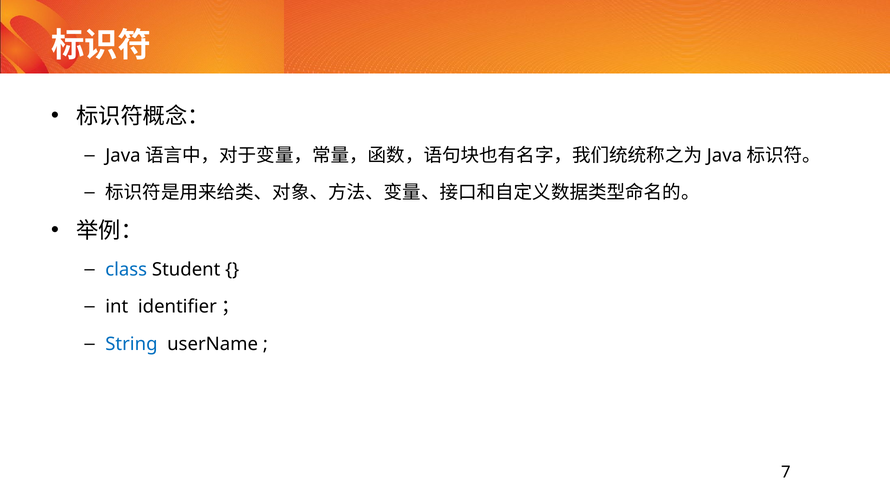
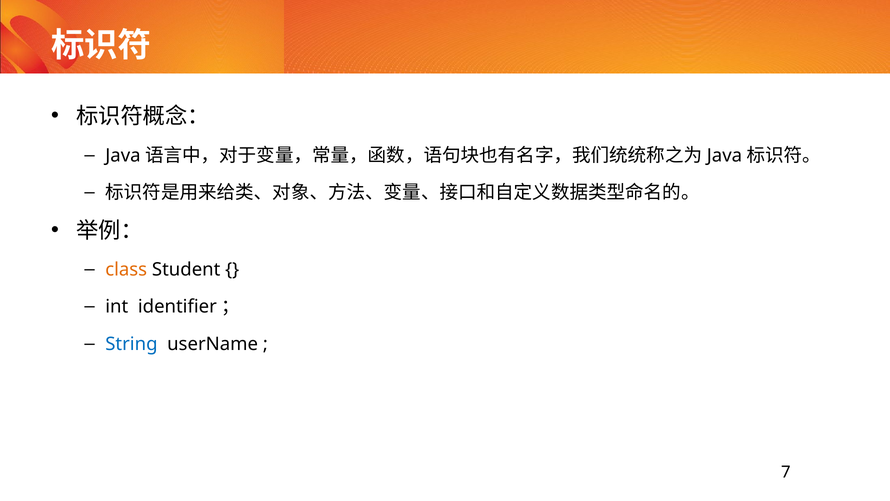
class colour: blue -> orange
